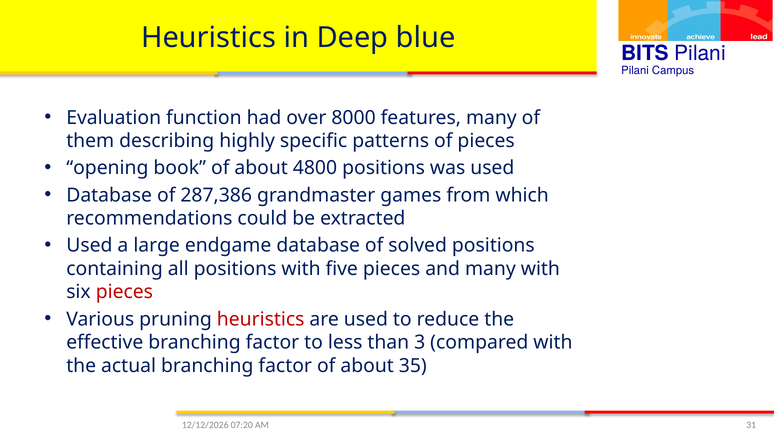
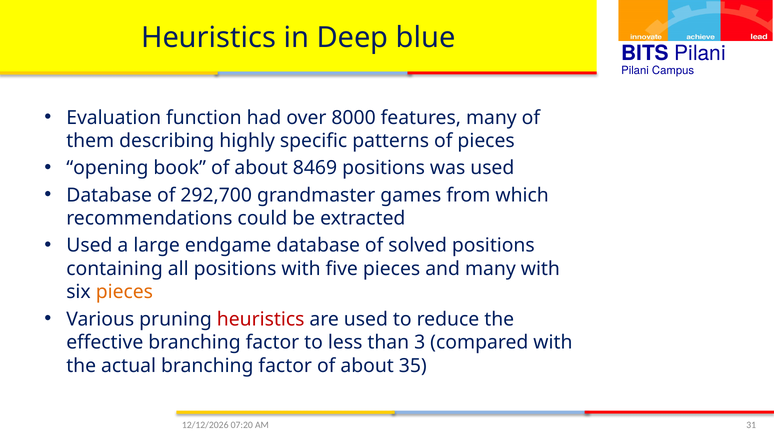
4800: 4800 -> 8469
287,386: 287,386 -> 292,700
pieces at (124, 292) colour: red -> orange
